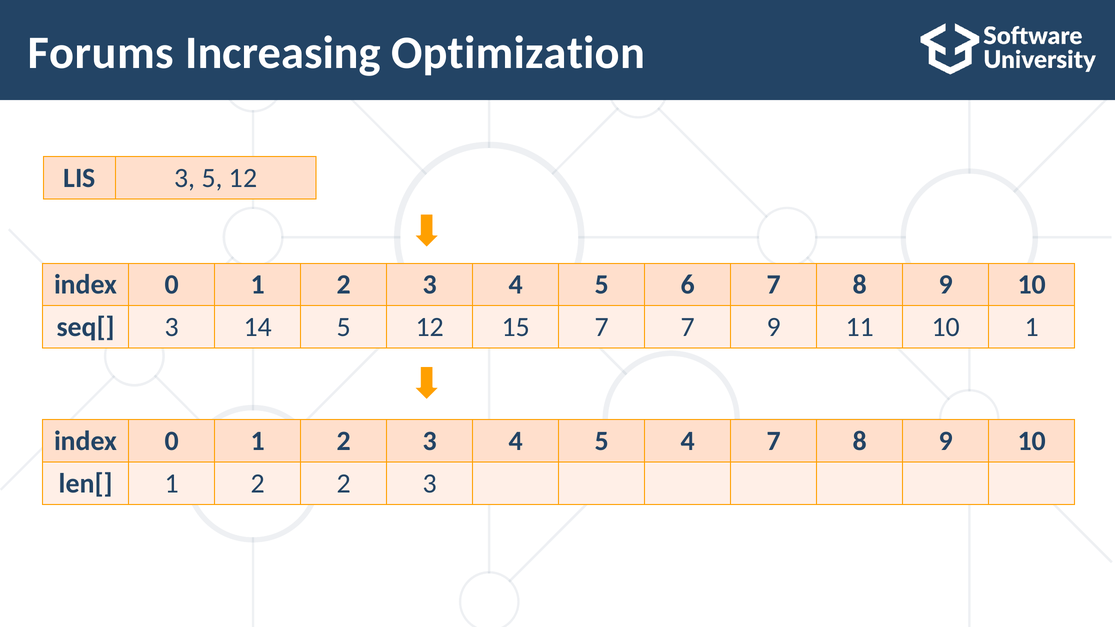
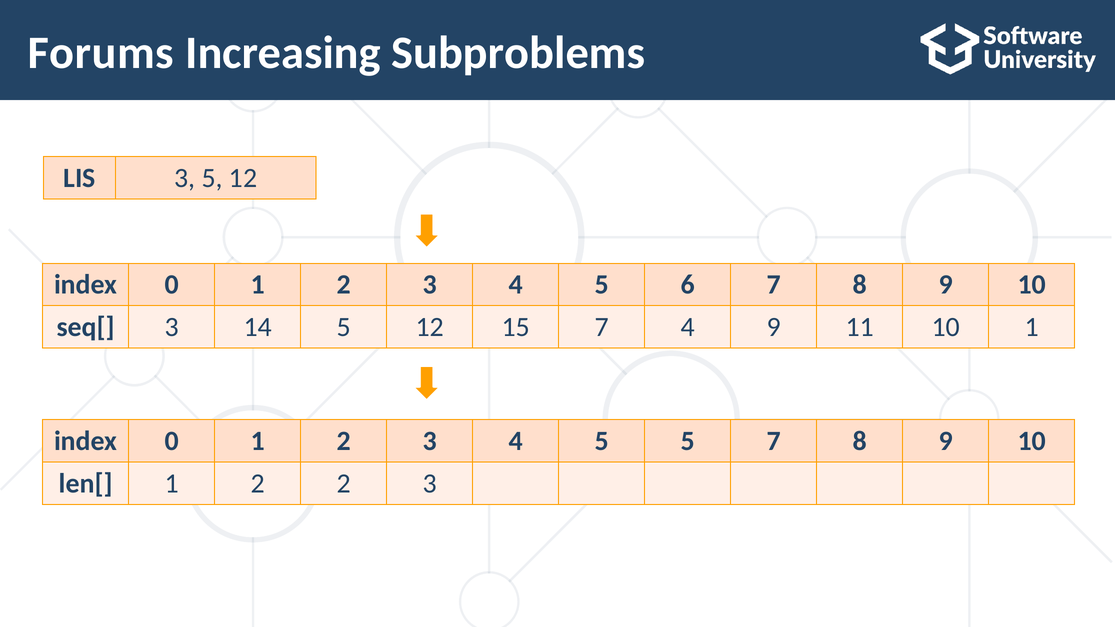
Optimization: Optimization -> Subproblems
7 7: 7 -> 4
5 4: 4 -> 5
